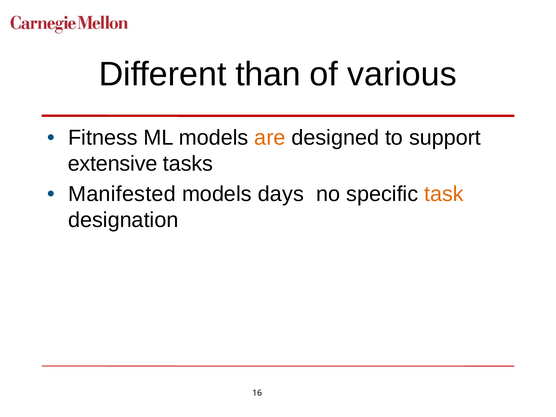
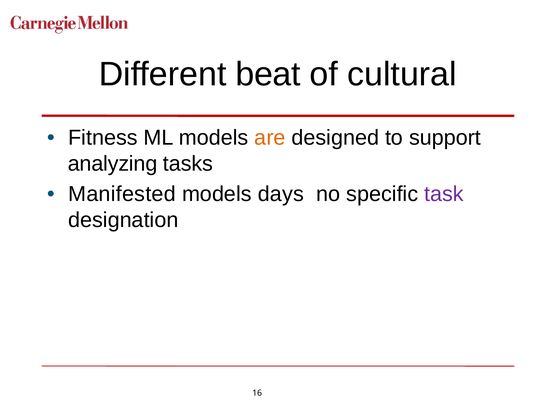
than: than -> beat
various: various -> cultural
extensive: extensive -> analyzing
task colour: orange -> purple
